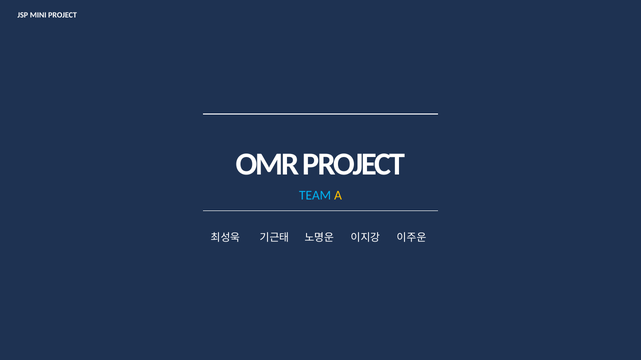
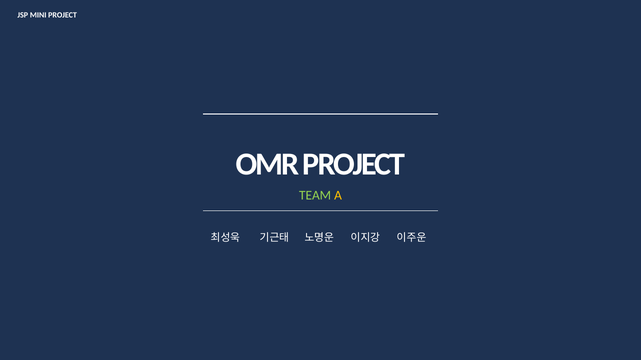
TEAM colour: light blue -> light green
